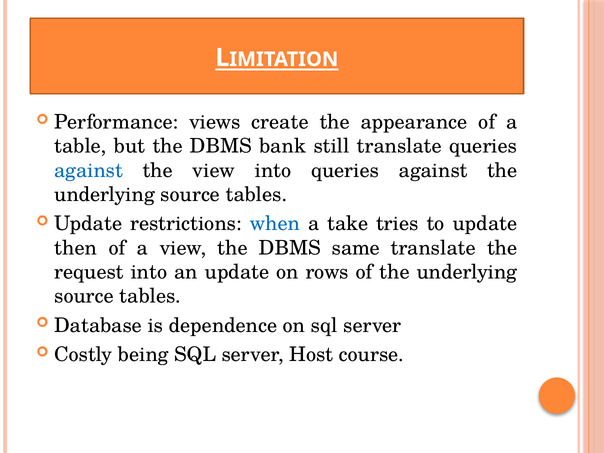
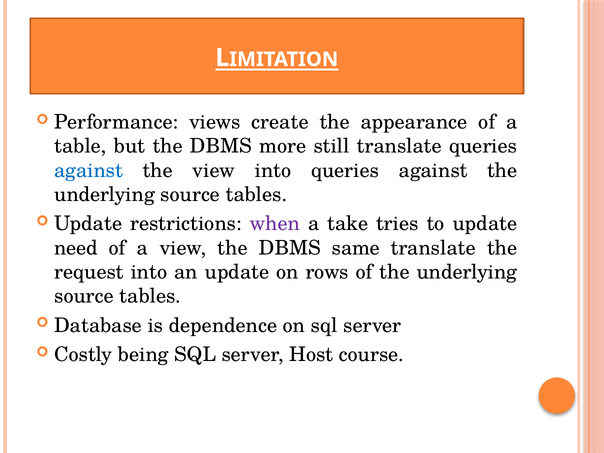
bank: bank -> more
when colour: blue -> purple
then: then -> need
